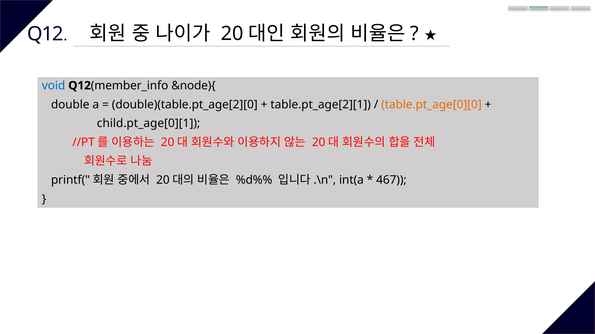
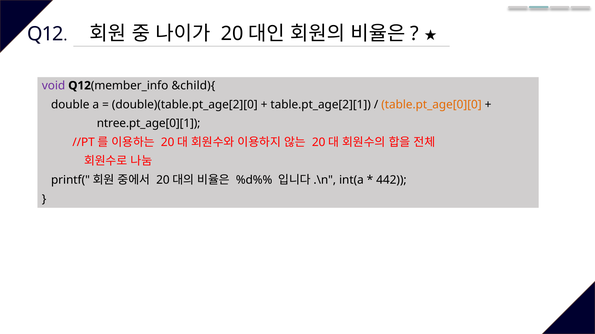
void colour: blue -> purple
&node){: &node){ -> &child){
child.pt_age[0][1: child.pt_age[0][1 -> ntree.pt_age[0][1
467: 467 -> 442
